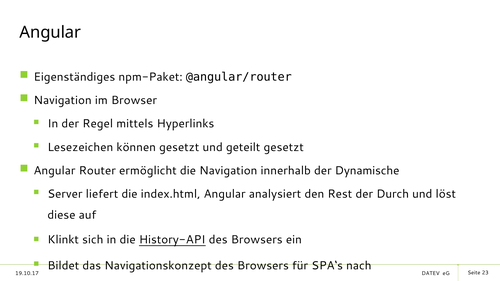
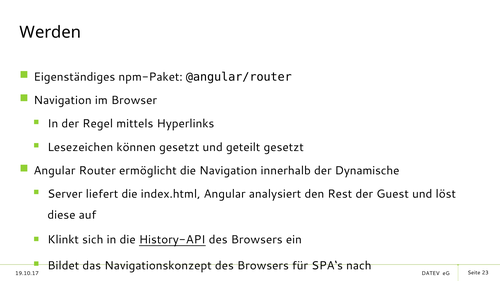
Angular at (50, 32): Angular -> Werden
Durch: Durch -> Guest
